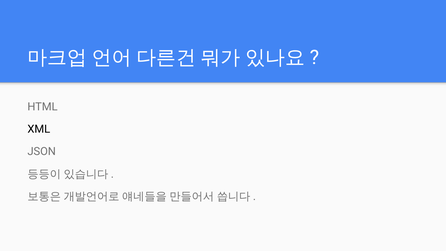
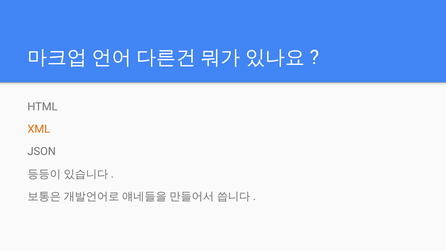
XML colour: black -> orange
